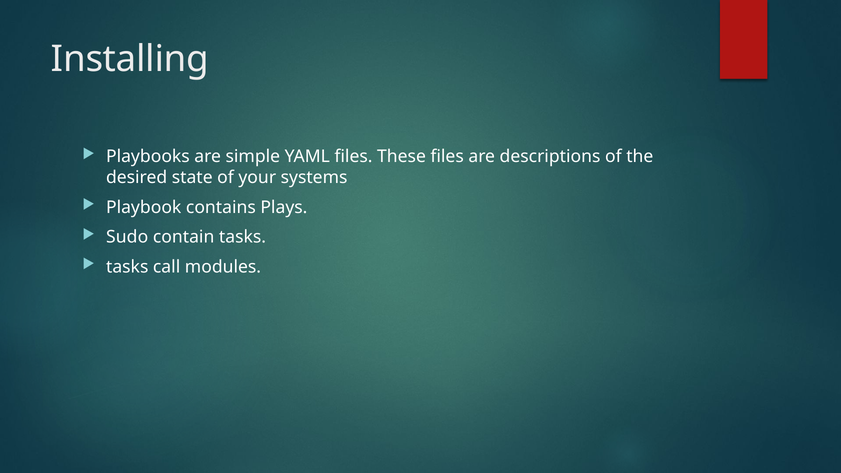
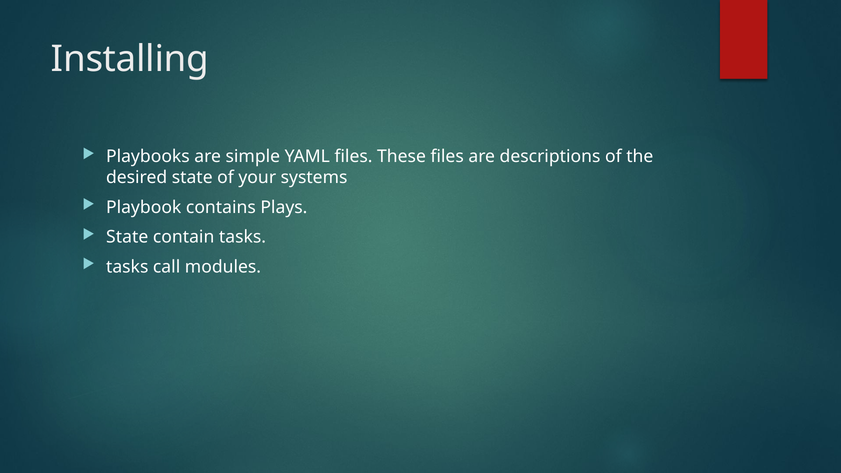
Sudo at (127, 237): Sudo -> State
